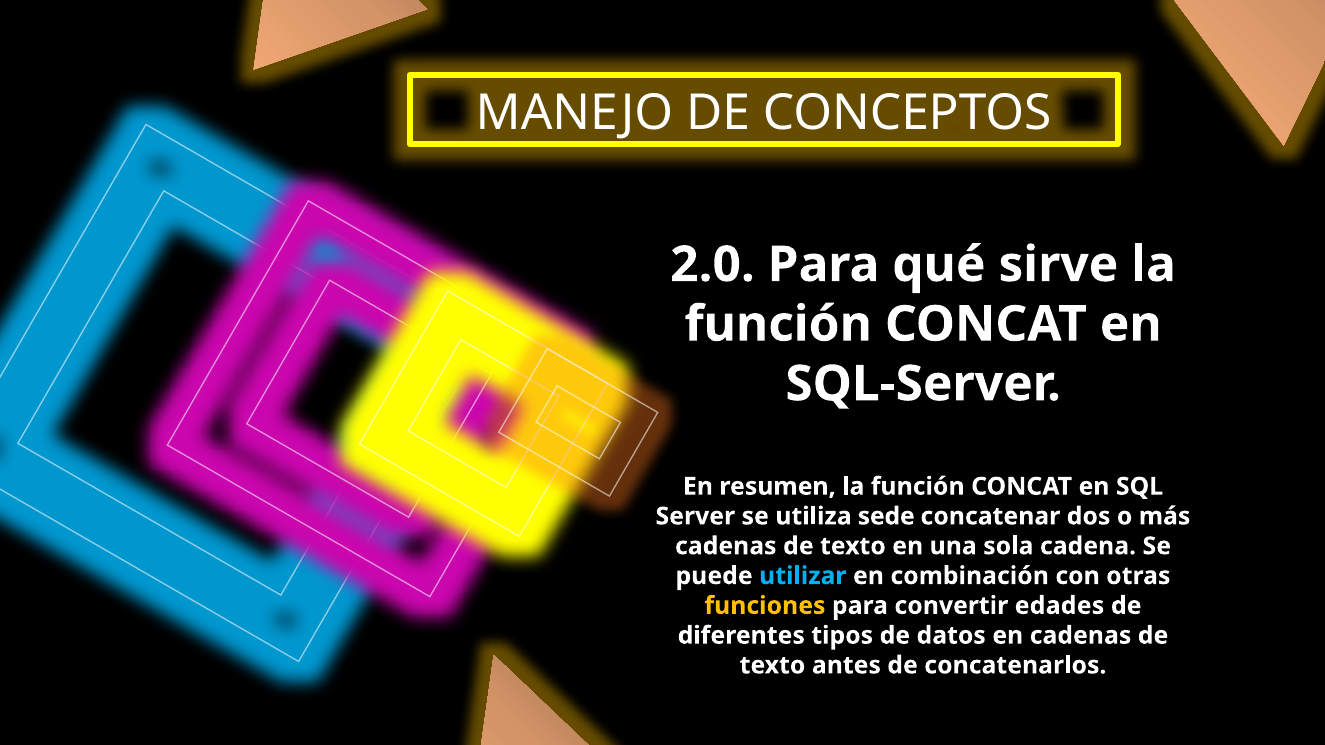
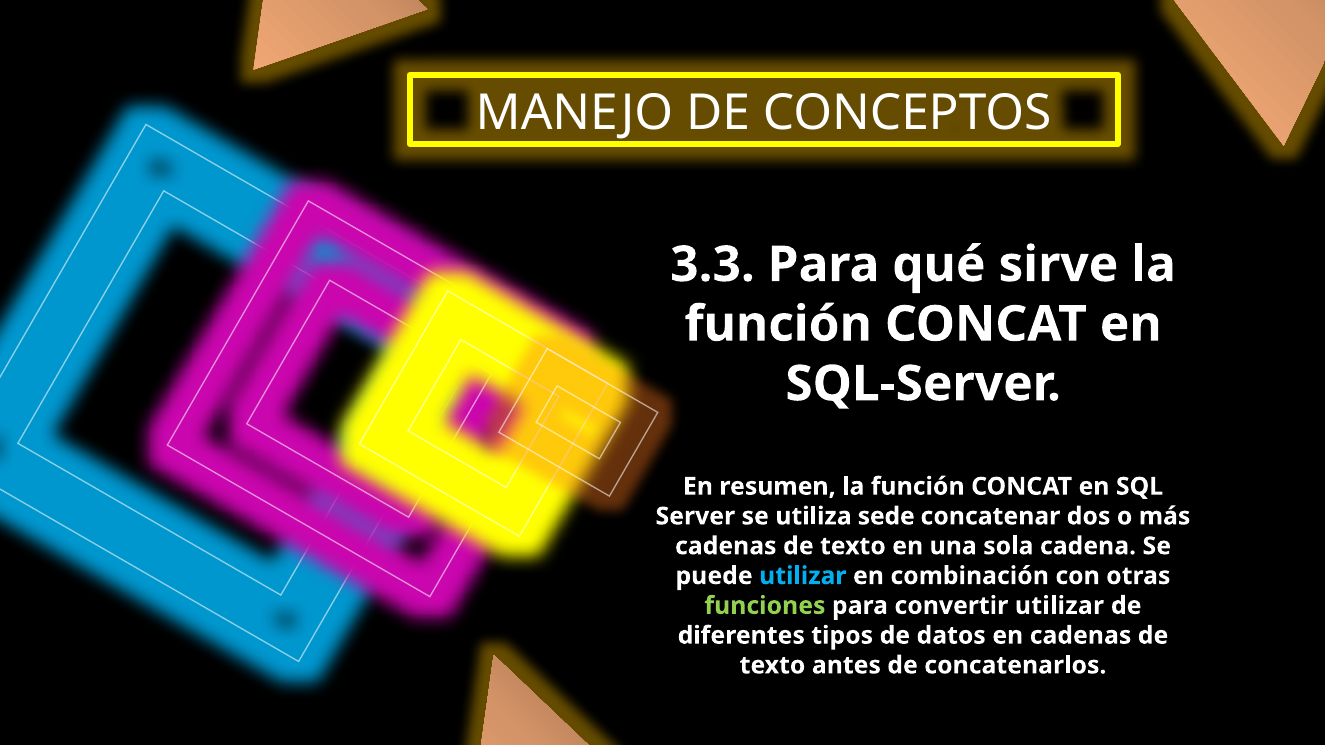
2.0: 2.0 -> 3.3
funciones colour: yellow -> light green
convertir edades: edades -> utilizar
